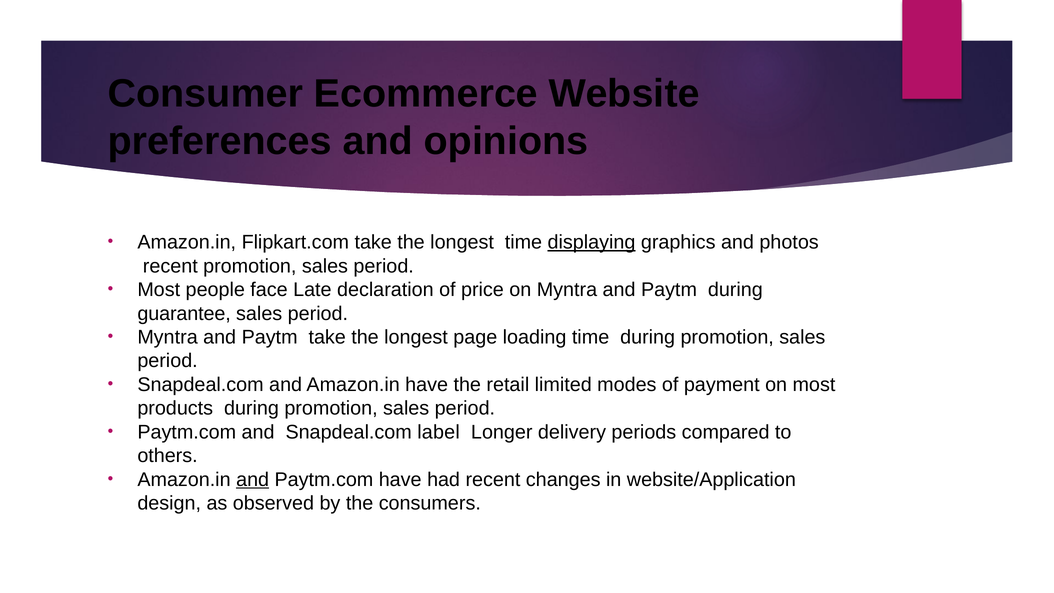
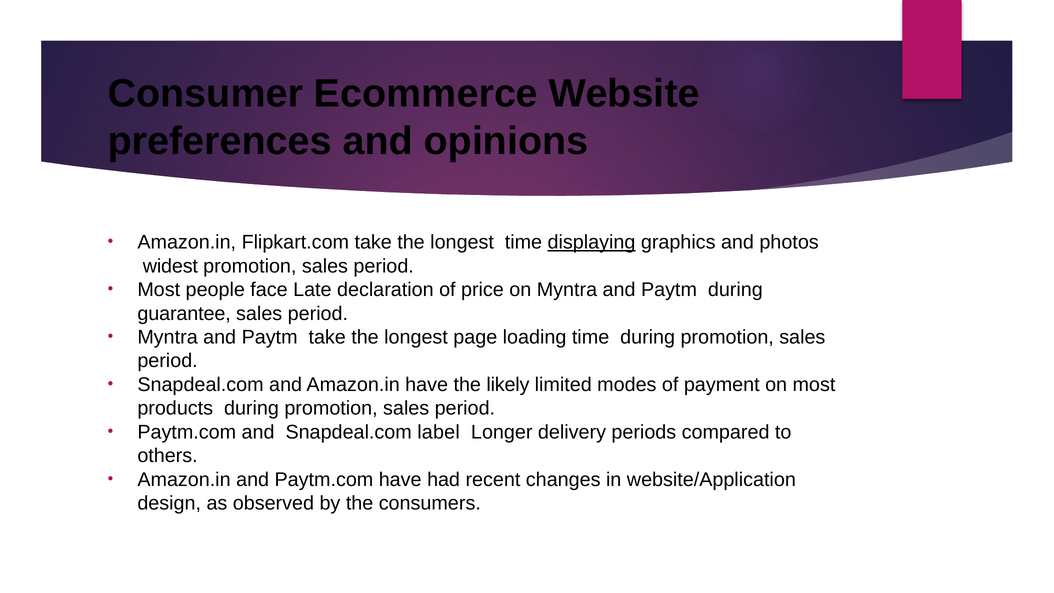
recent at (170, 266): recent -> widest
retail: retail -> likely
and at (253, 479) underline: present -> none
